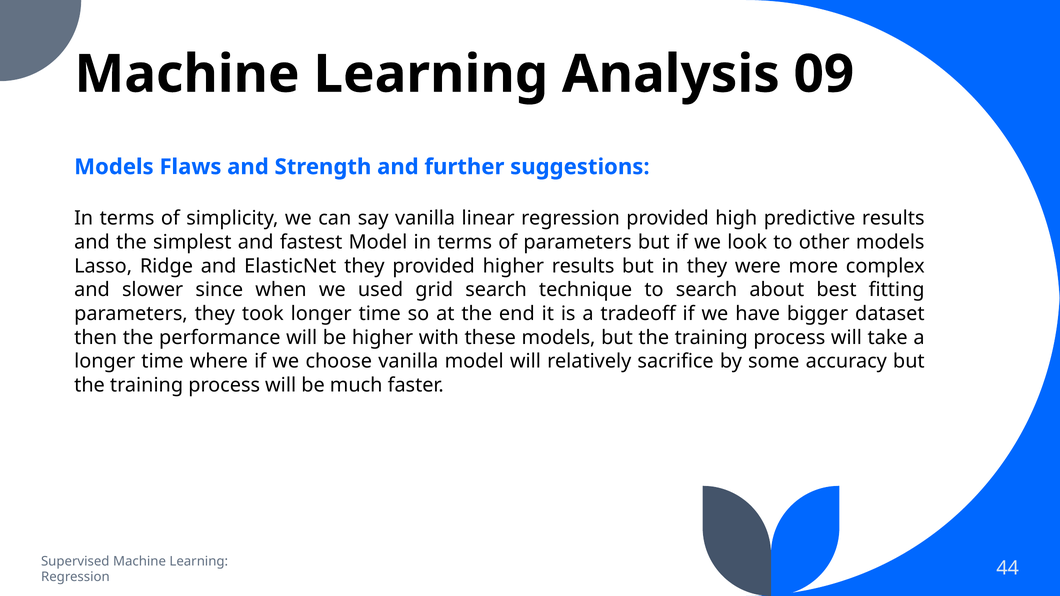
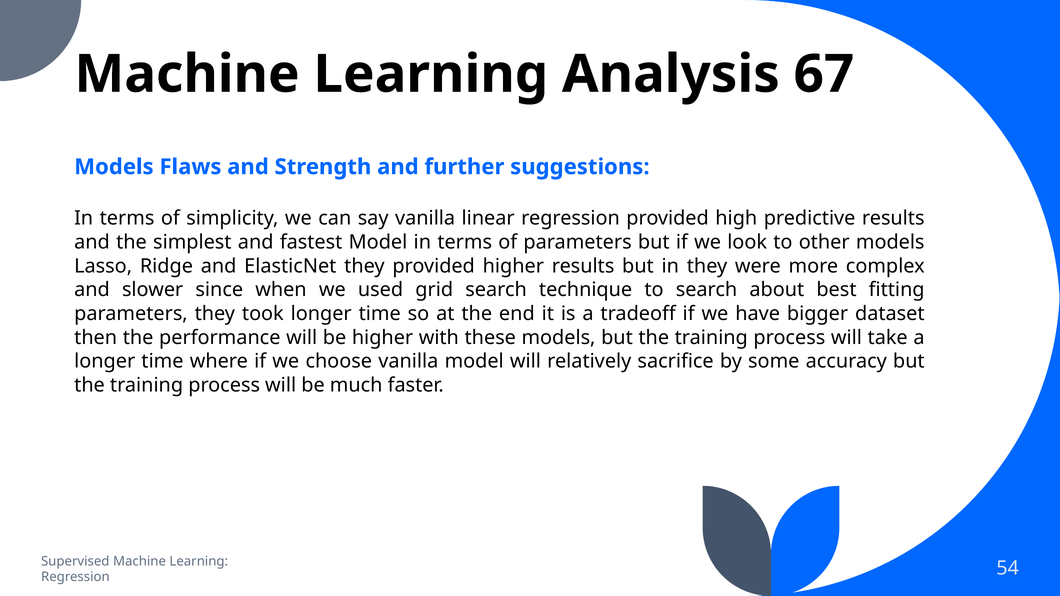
09: 09 -> 67
44: 44 -> 54
